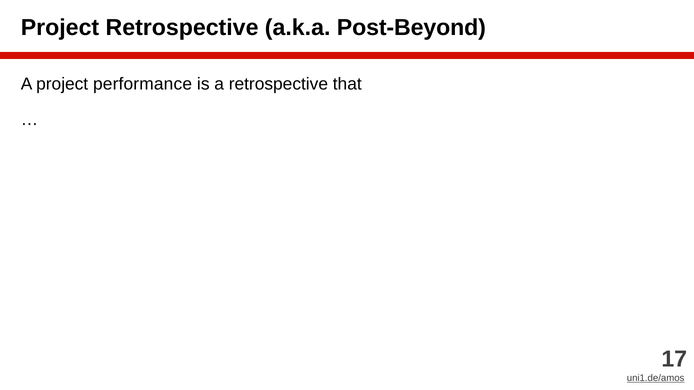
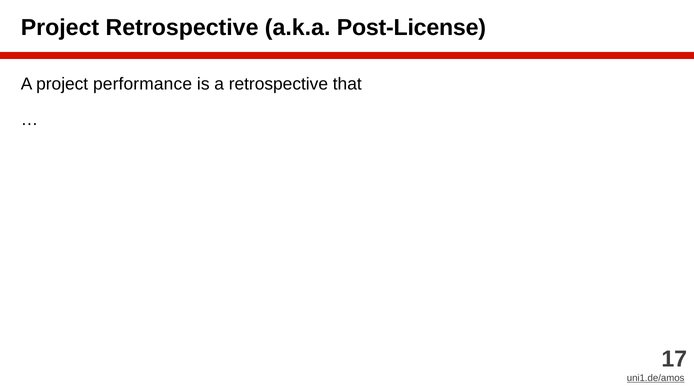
Post-Beyond: Post-Beyond -> Post-License
